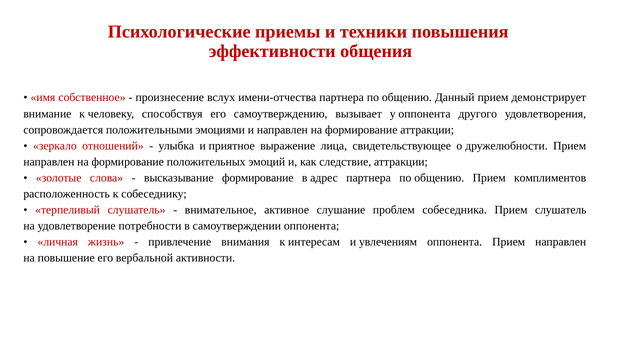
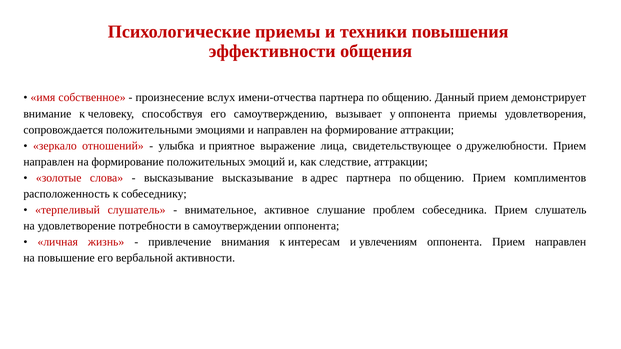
оппонента другого: другого -> приемы
высказывание формирование: формирование -> высказывание
